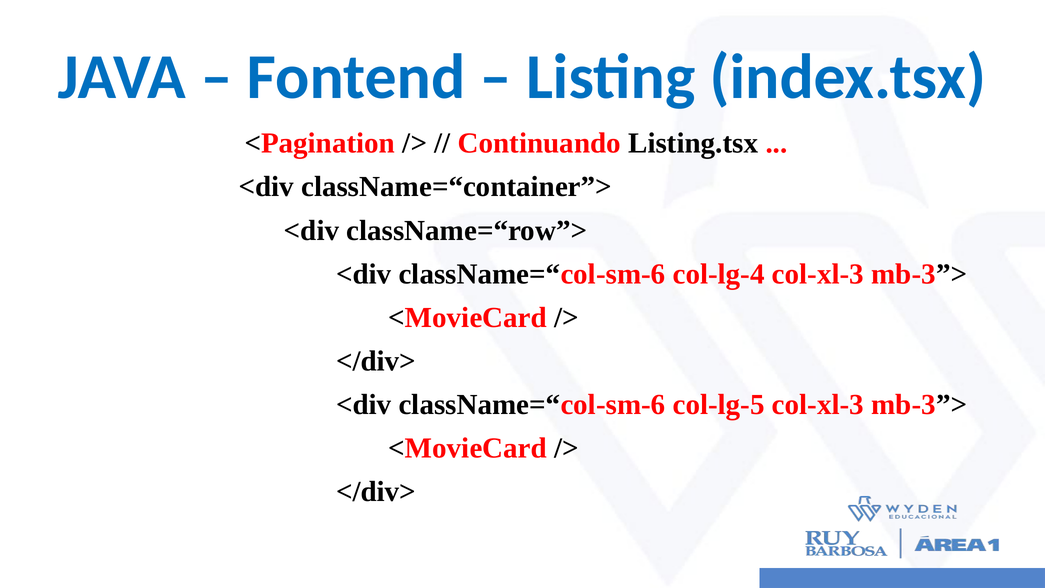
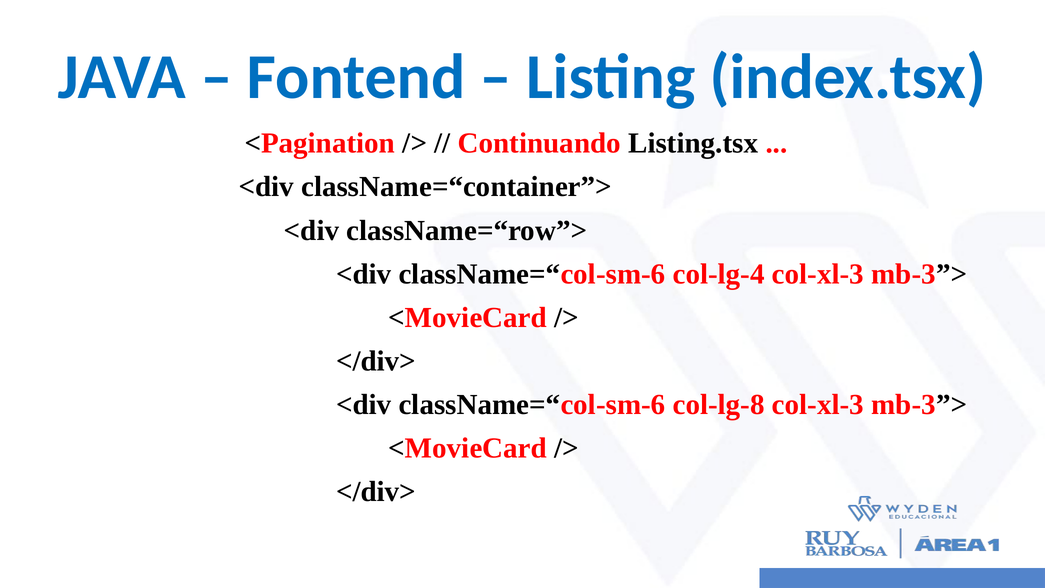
col-lg-5: col-lg-5 -> col-lg-8
